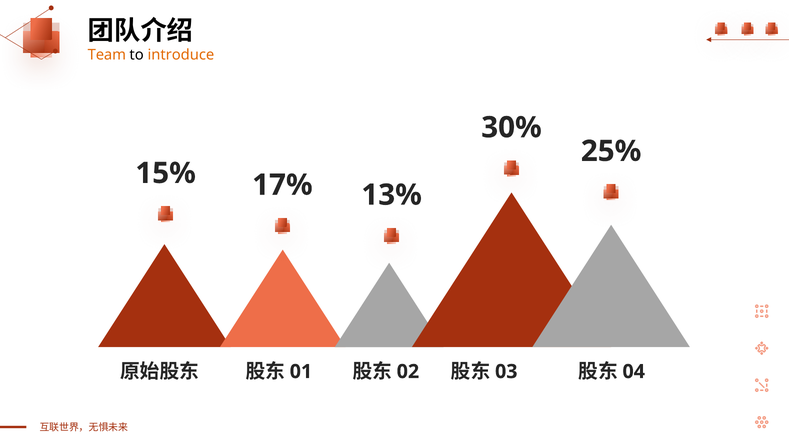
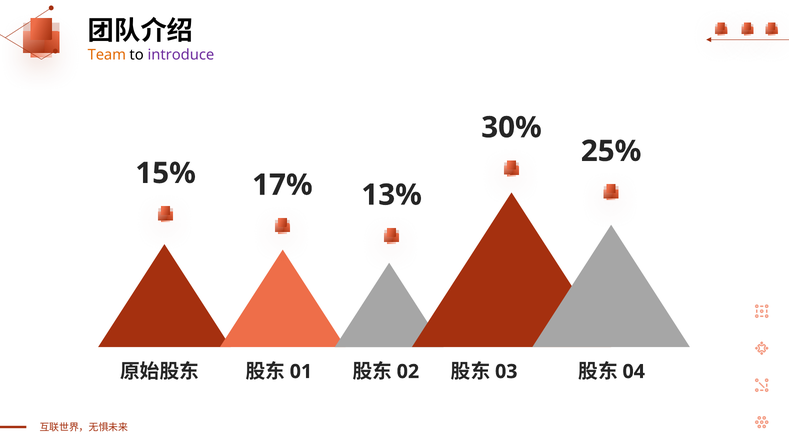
introduce colour: orange -> purple
